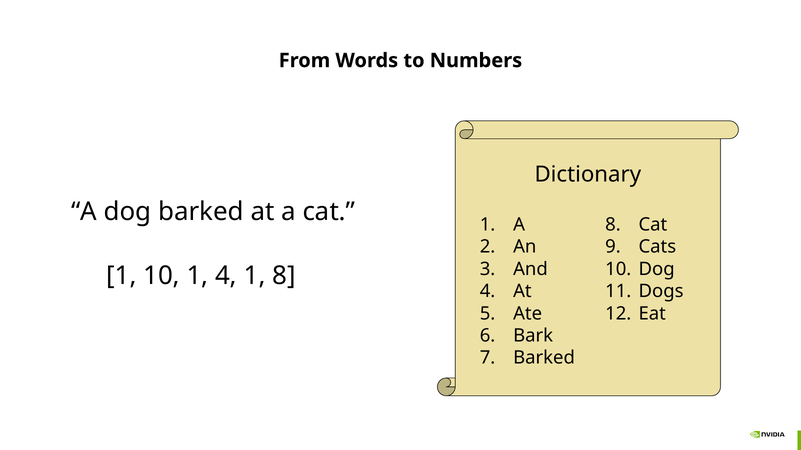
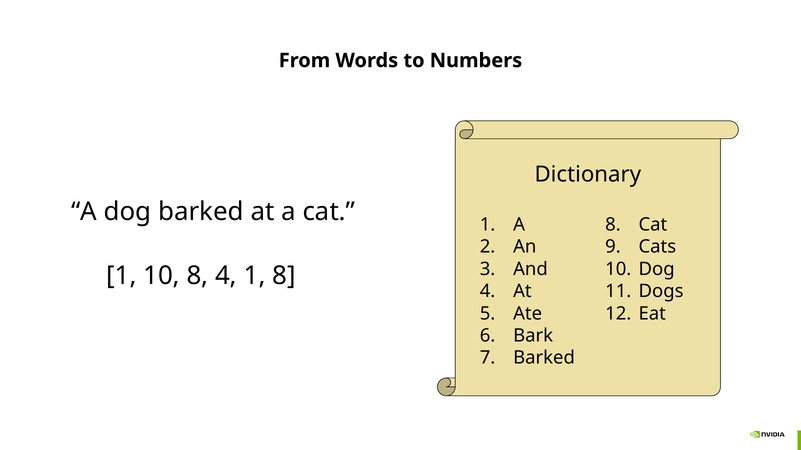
10 1: 1 -> 8
